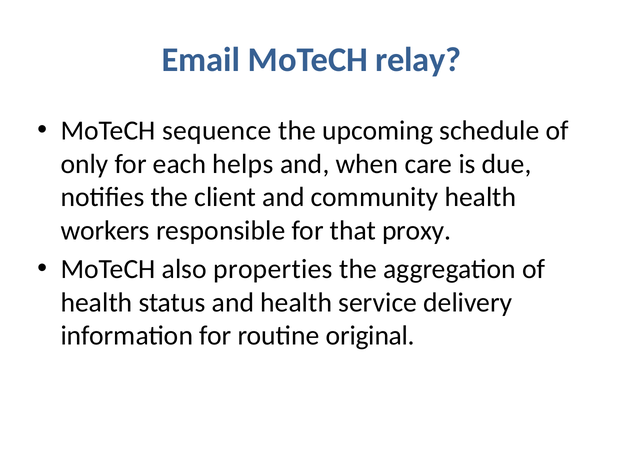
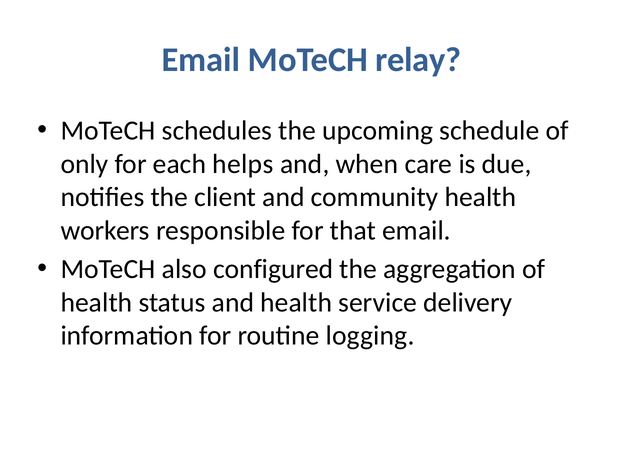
sequence: sequence -> schedules
that proxy: proxy -> email
properties: properties -> configured
original: original -> logging
